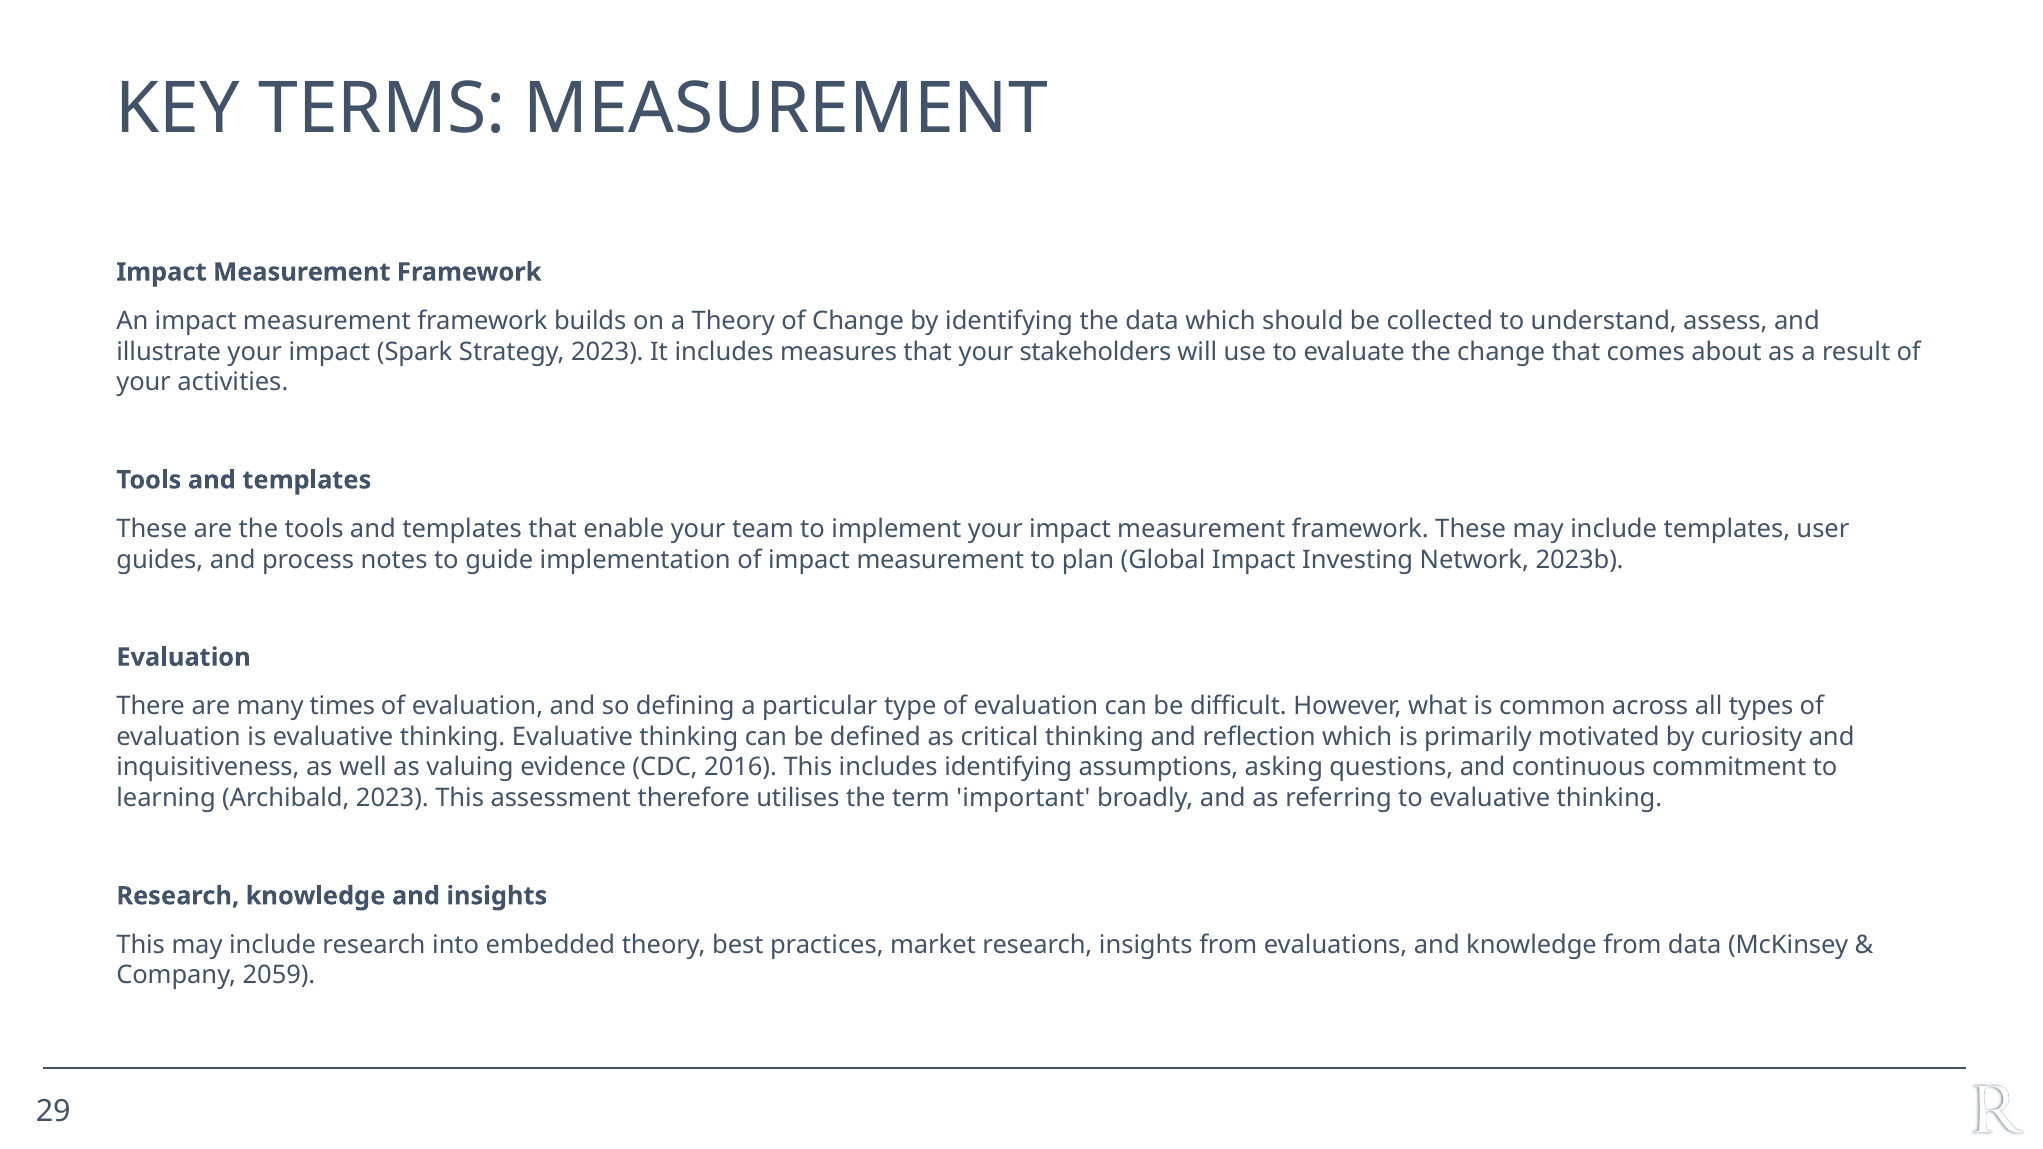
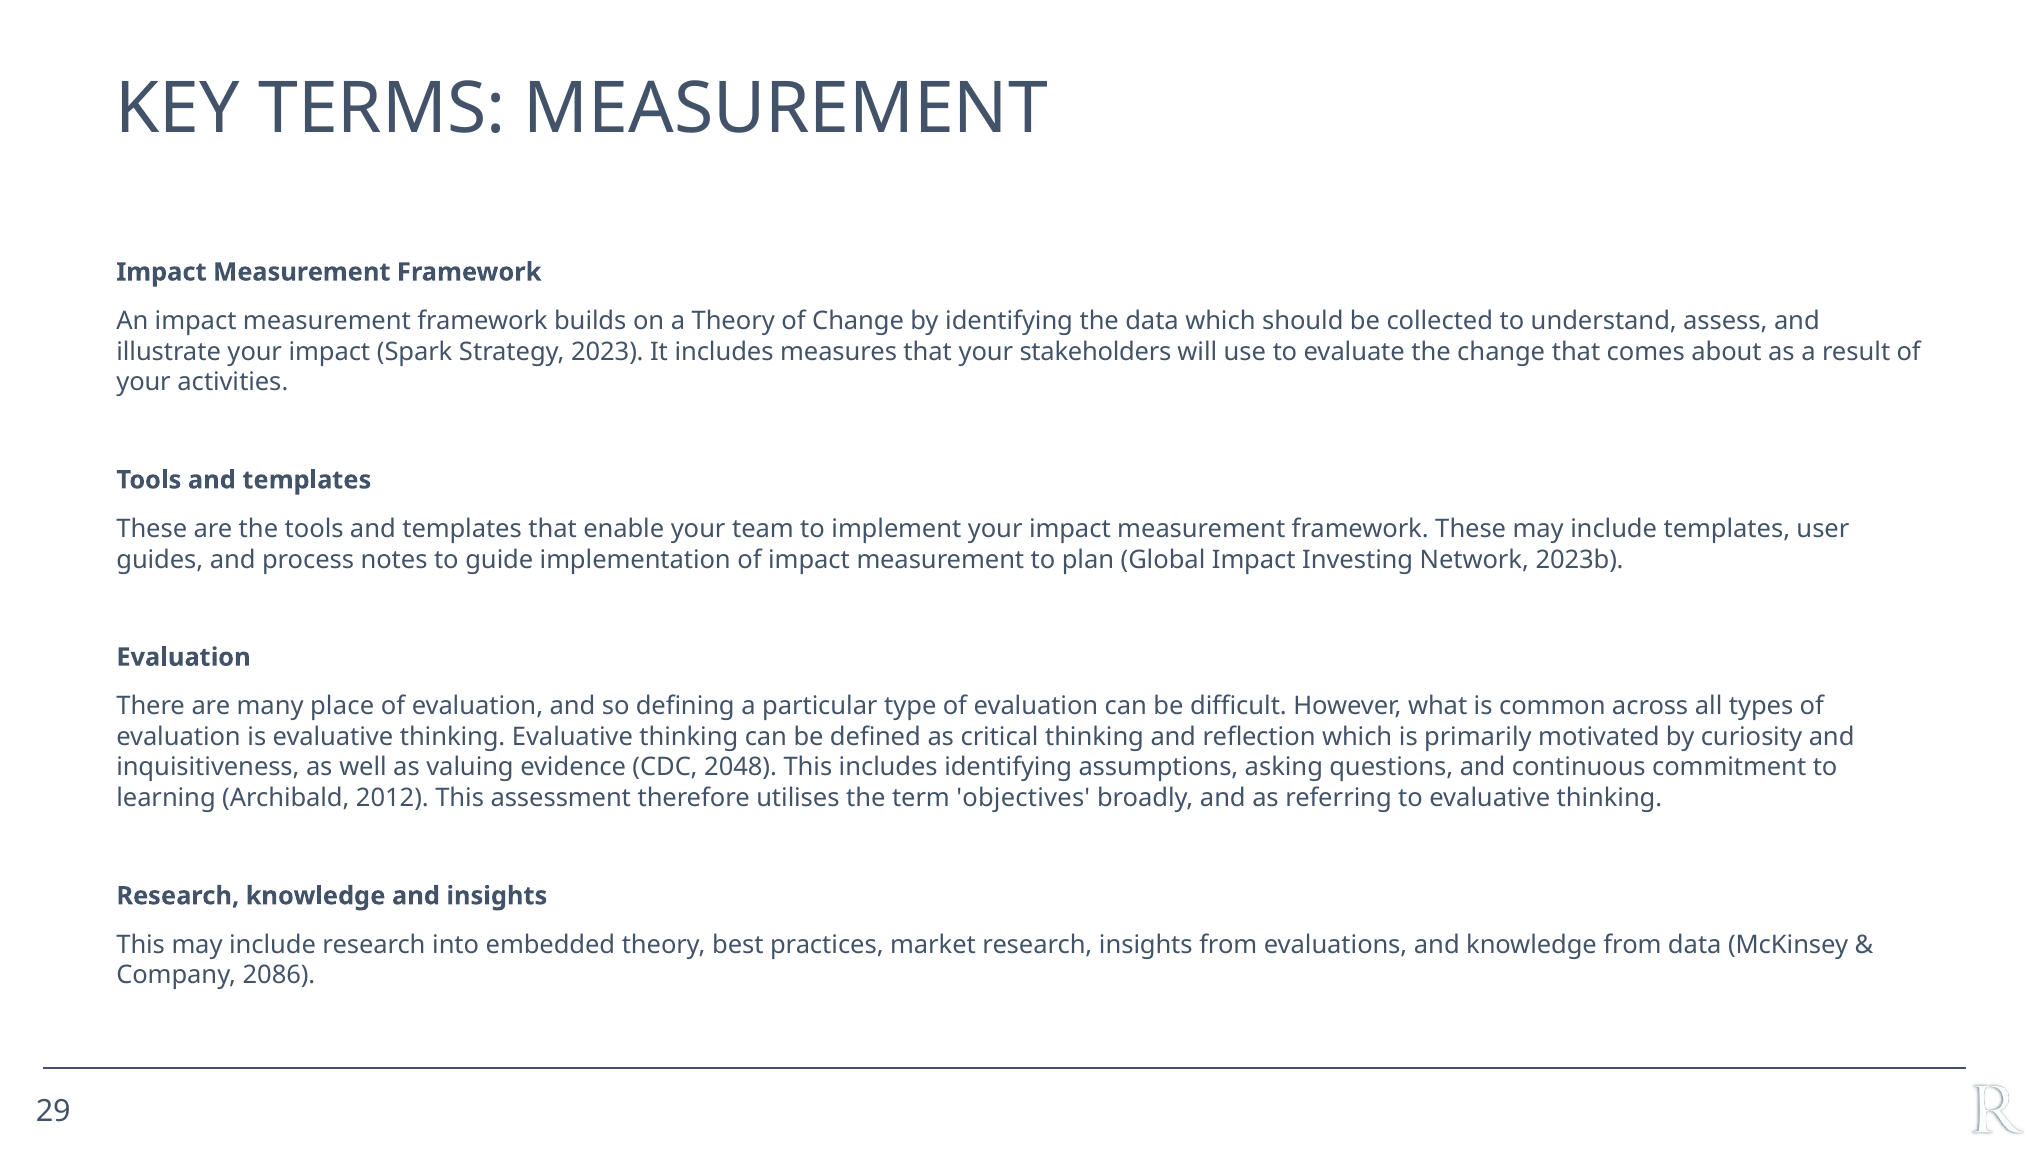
times: times -> place
2016: 2016 -> 2048
Archibald 2023: 2023 -> 2012
important: important -> objectives
2059: 2059 -> 2086
